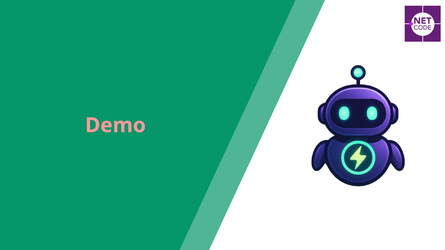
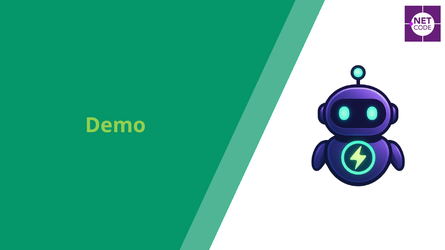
Demo colour: pink -> light green
